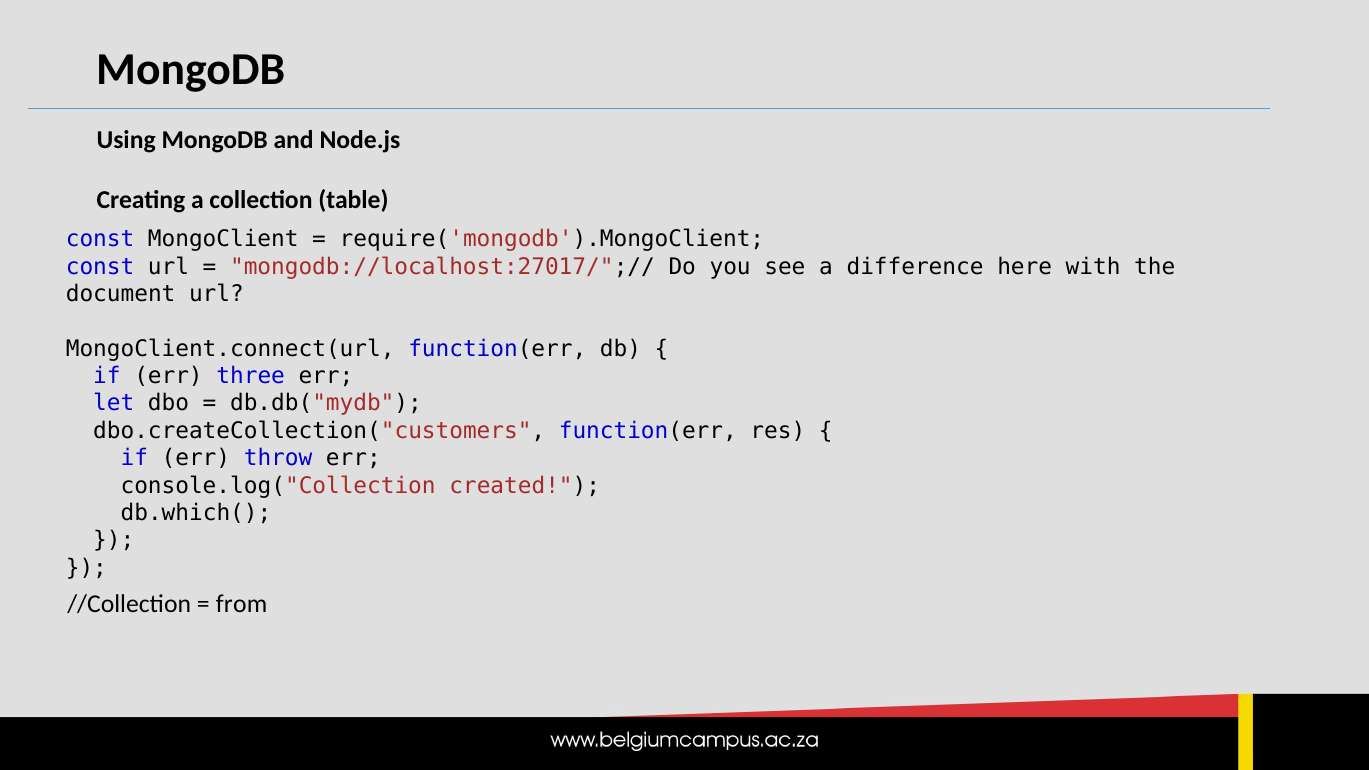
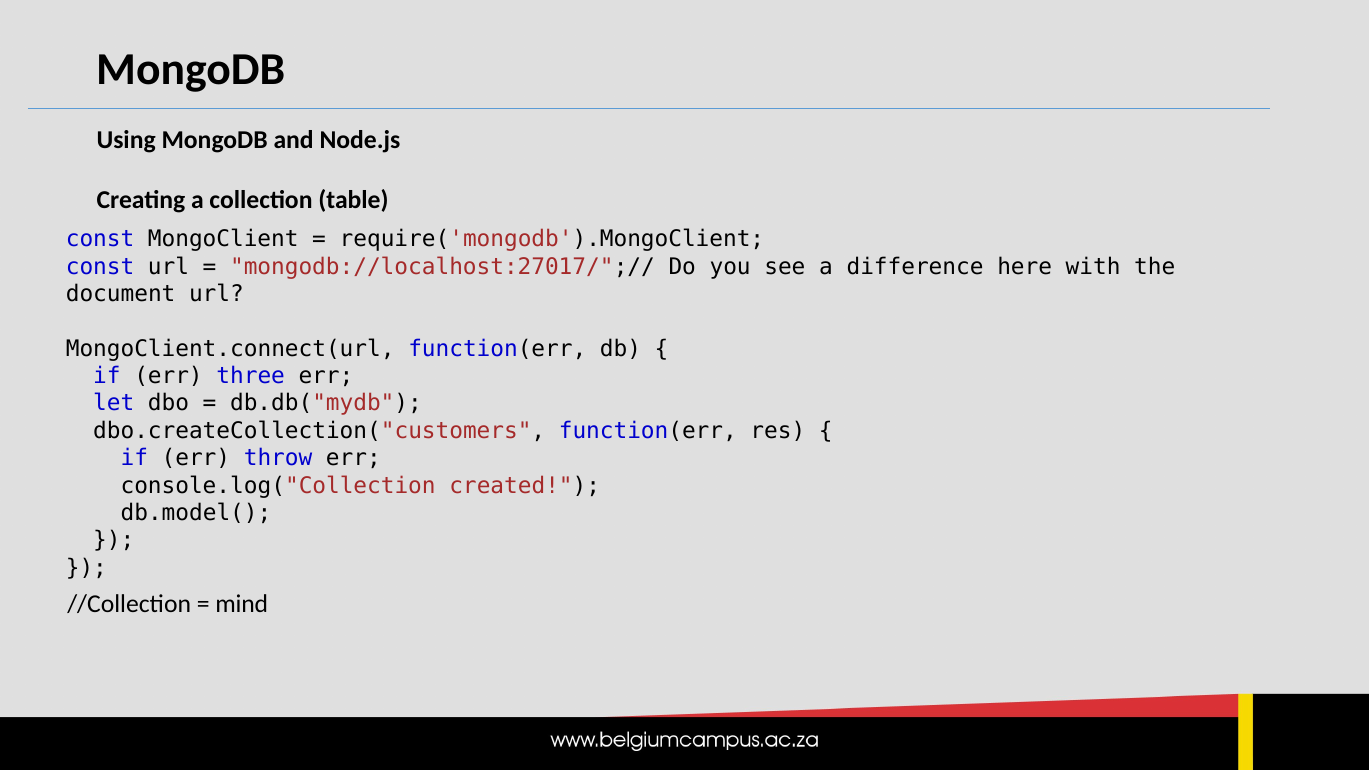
db.which(: db.which( -> db.model(
from: from -> mind
